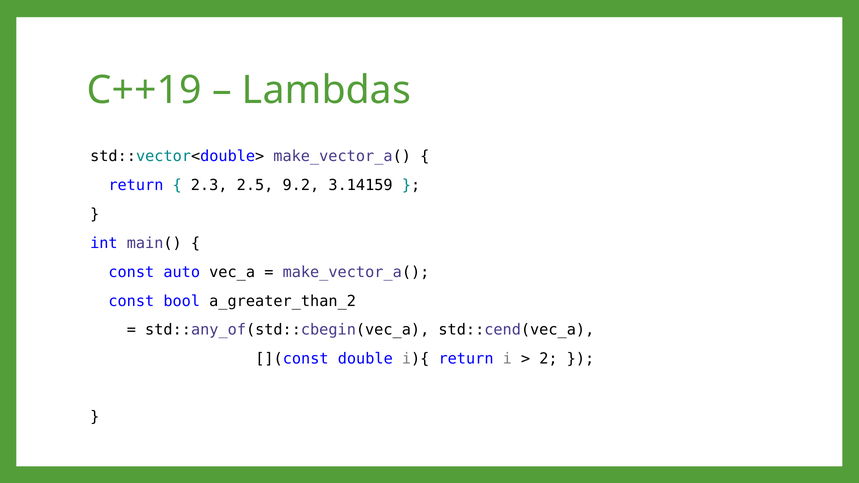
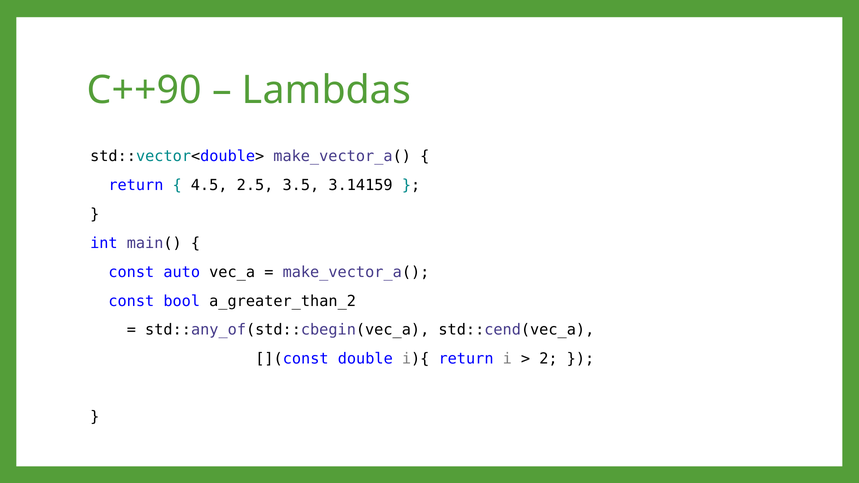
C++19: C++19 -> C++90
2.3: 2.3 -> 4.5
9.2: 9.2 -> 3.5
